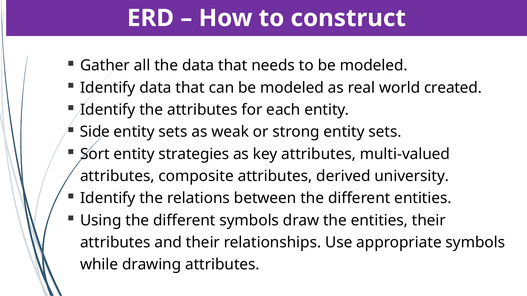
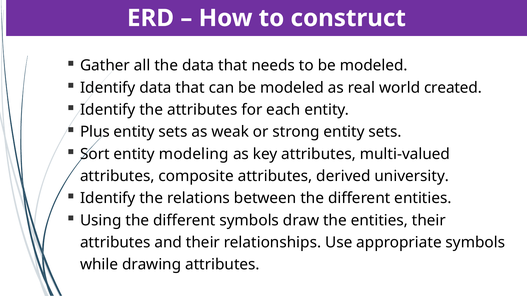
Side: Side -> Plus
strategies: strategies -> modeling
